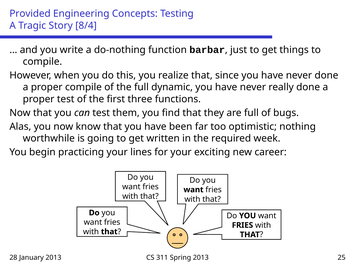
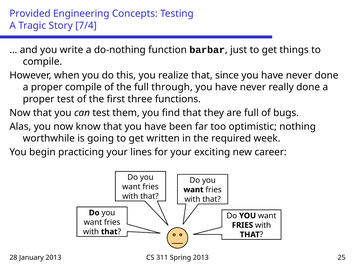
8/4: 8/4 -> 7/4
dynamic: dynamic -> through
